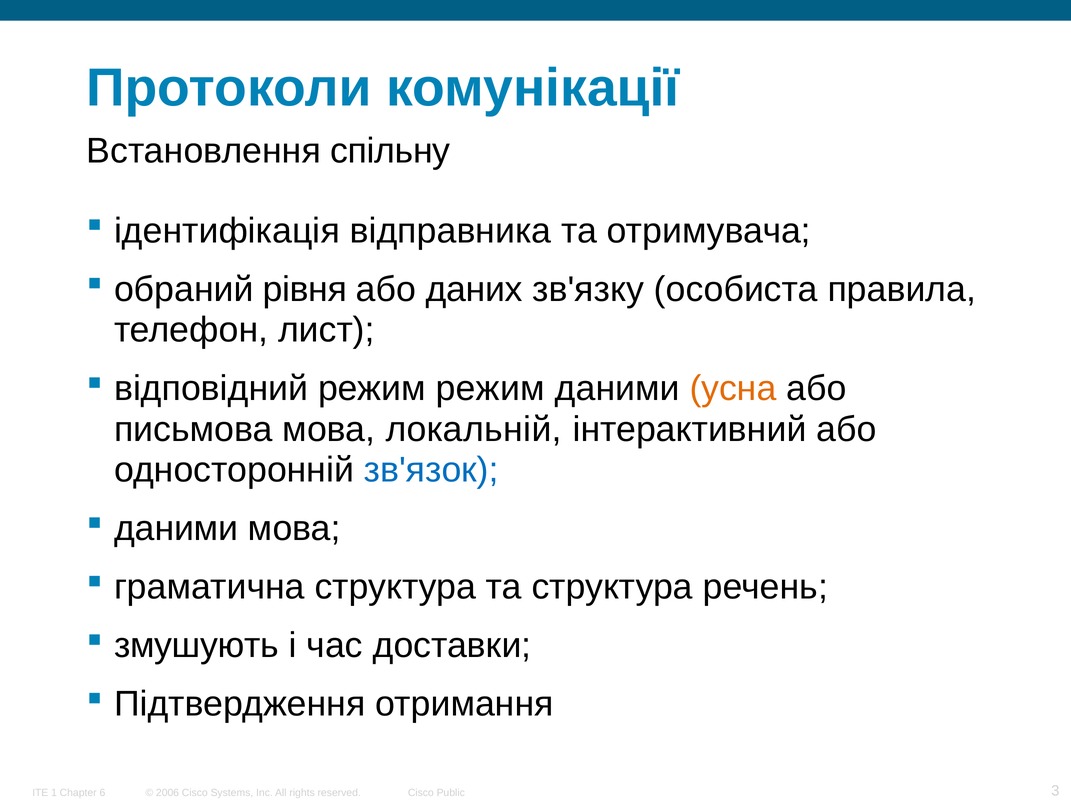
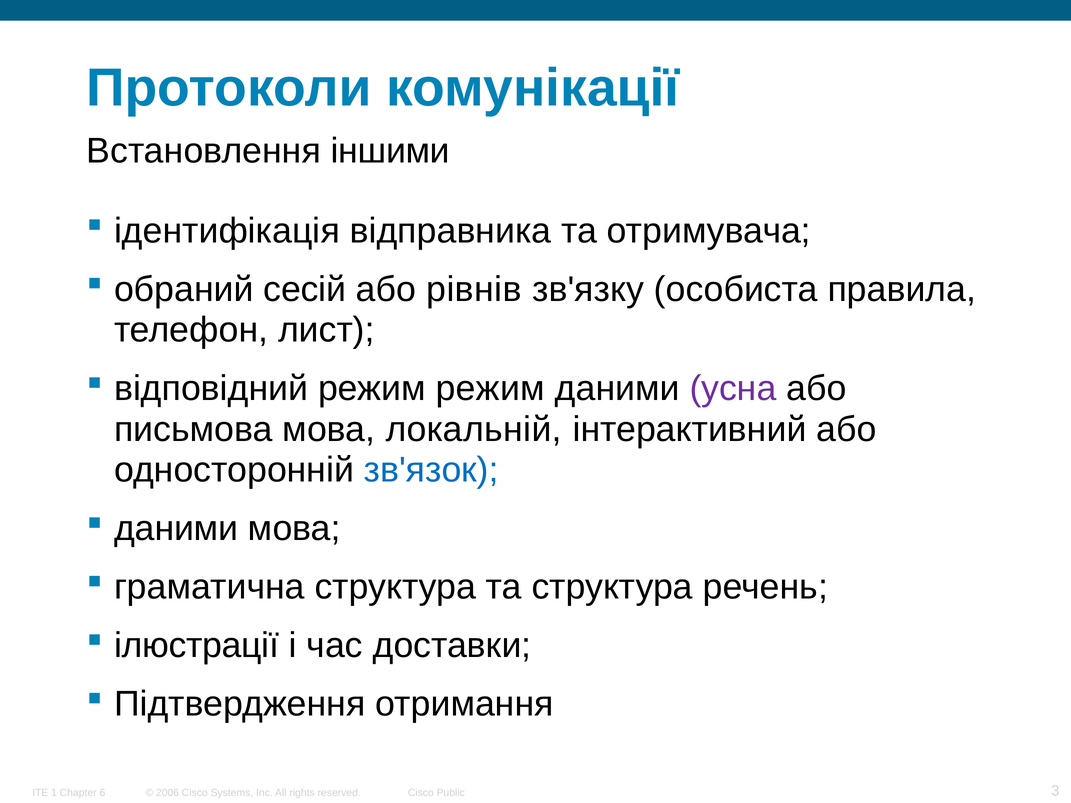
спільну: спільну -> іншими
рівня: рівня -> сесій
даних: даних -> рівнів
усна colour: orange -> purple
змушують: змушують -> ілюстрації
